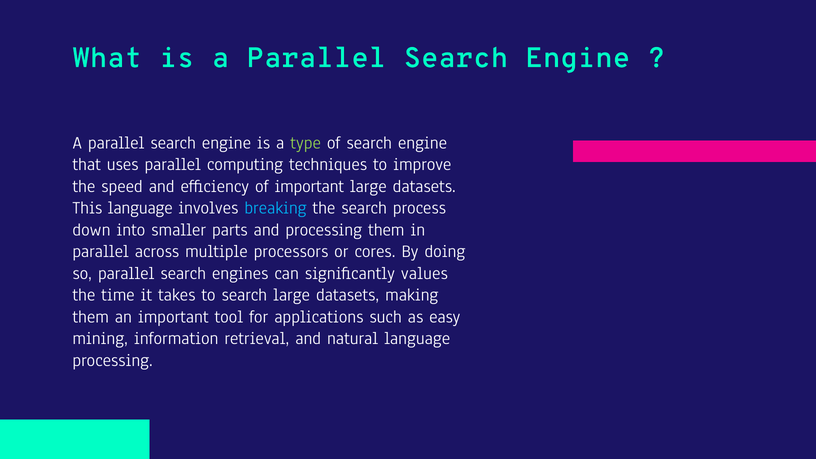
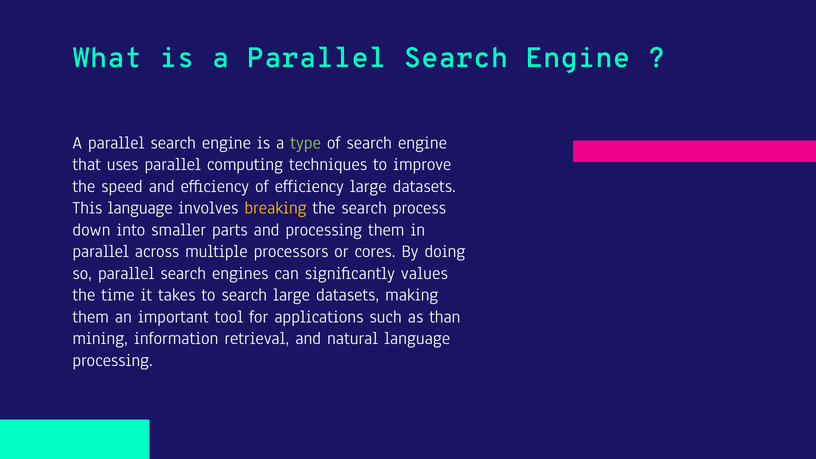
of important: important -> efficiency
breaking colour: light blue -> yellow
easy: easy -> than
